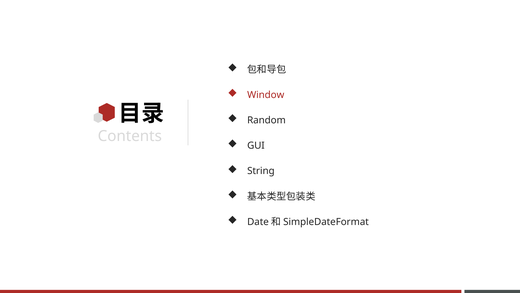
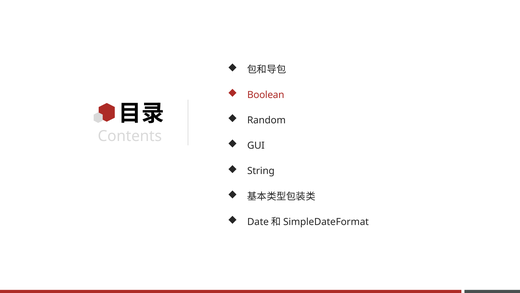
Window: Window -> Boolean
